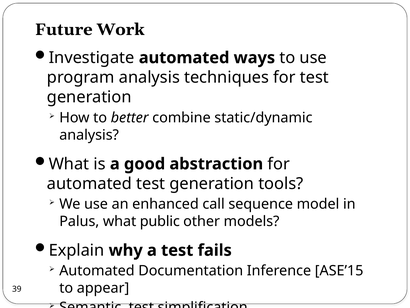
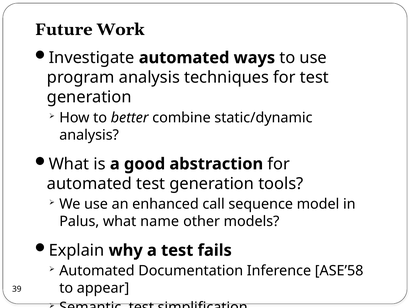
public: public -> name
ASE’15: ASE’15 -> ASE’58
